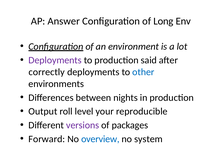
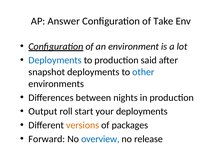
Long: Long -> Take
Deployments at (55, 60) colour: purple -> blue
correctly: correctly -> snapshot
level: level -> start
your reproducible: reproducible -> deployments
versions colour: purple -> orange
system: system -> release
